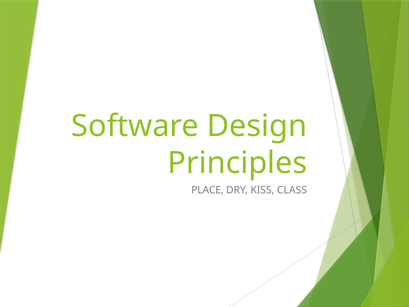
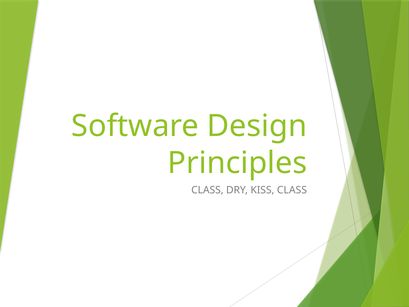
PLACE at (207, 190): PLACE -> CLASS
